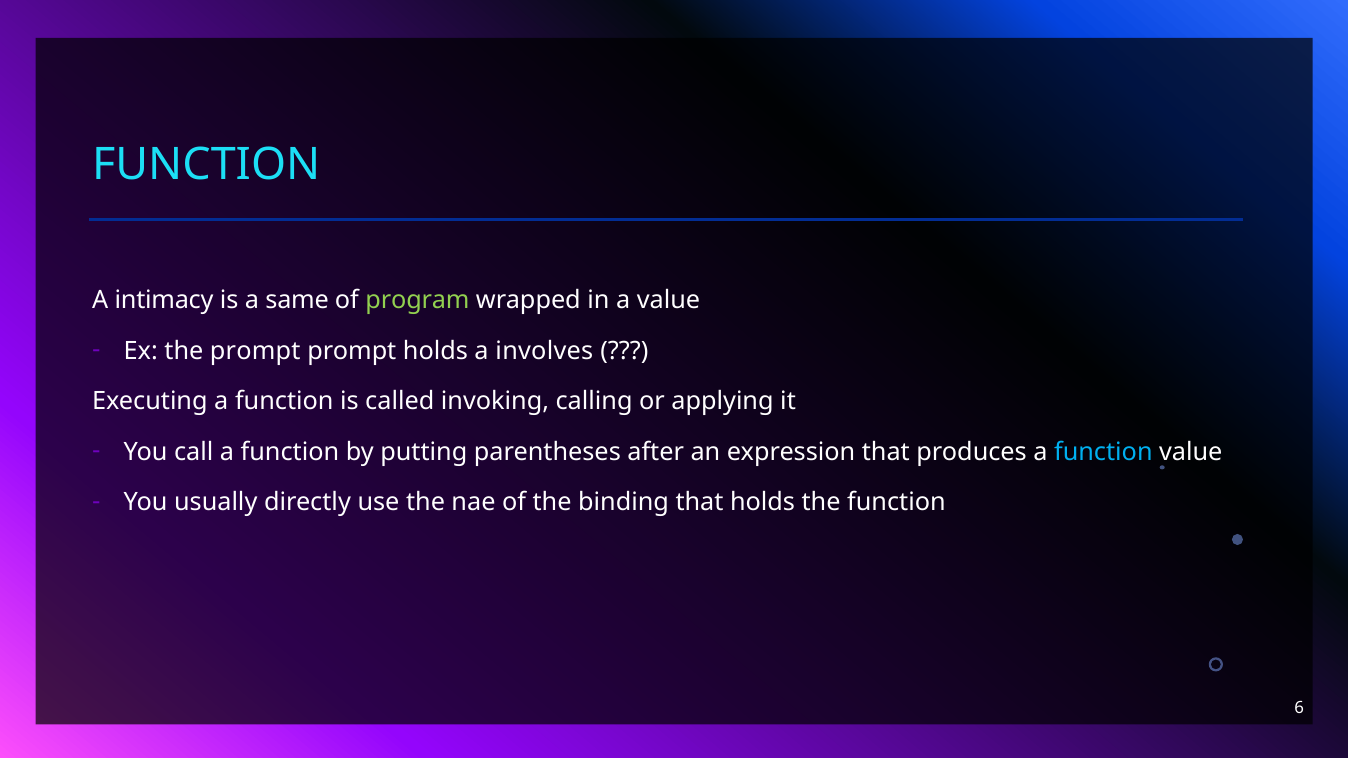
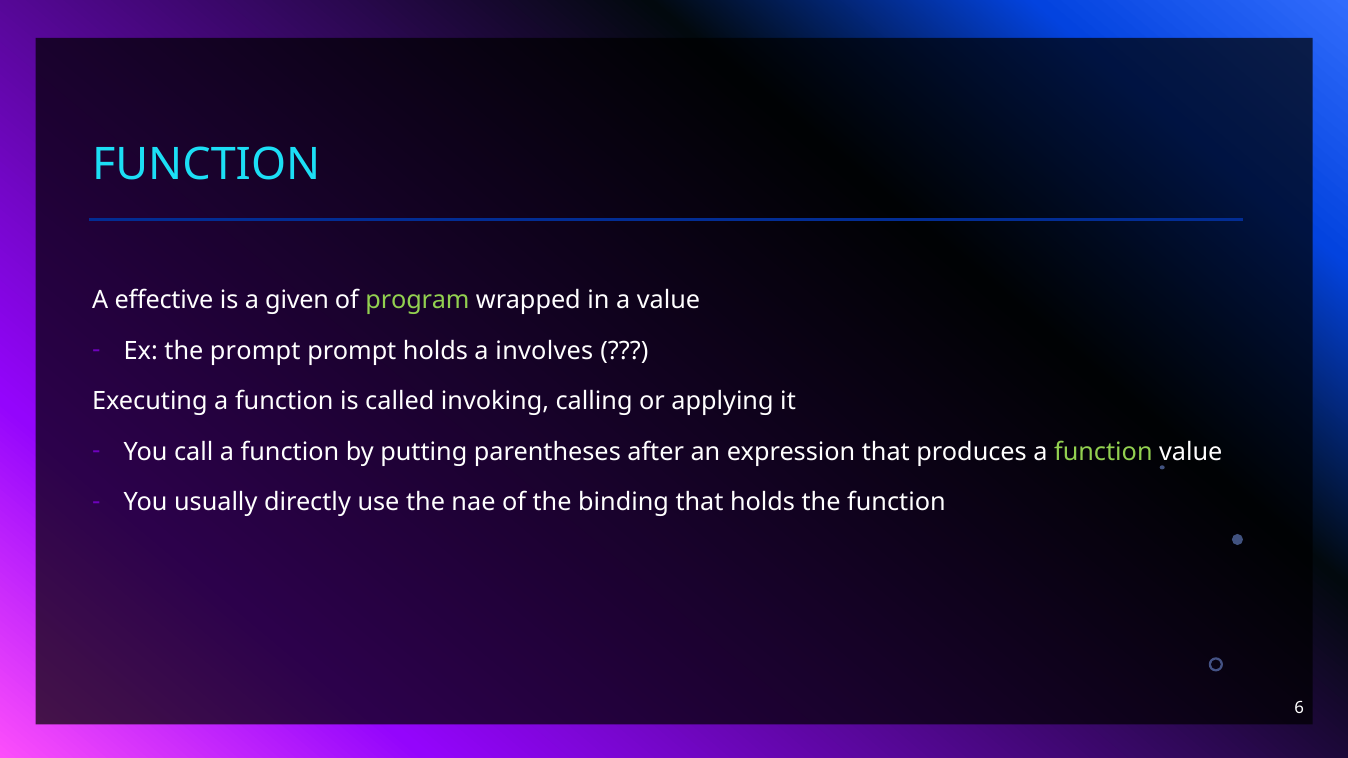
intimacy: intimacy -> effective
same: same -> given
function at (1103, 452) colour: light blue -> light green
